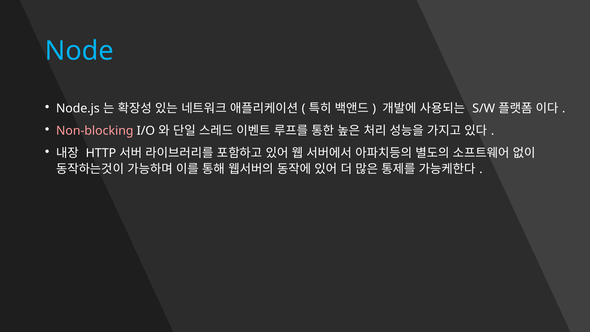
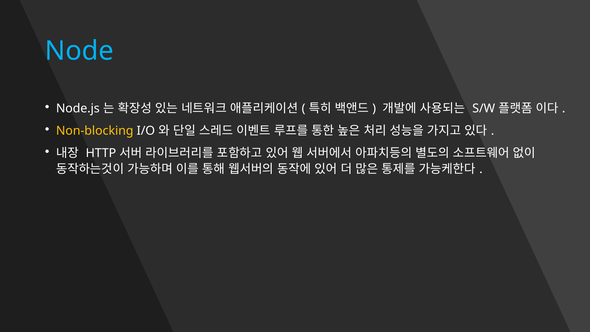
Non-blocking colour: pink -> yellow
